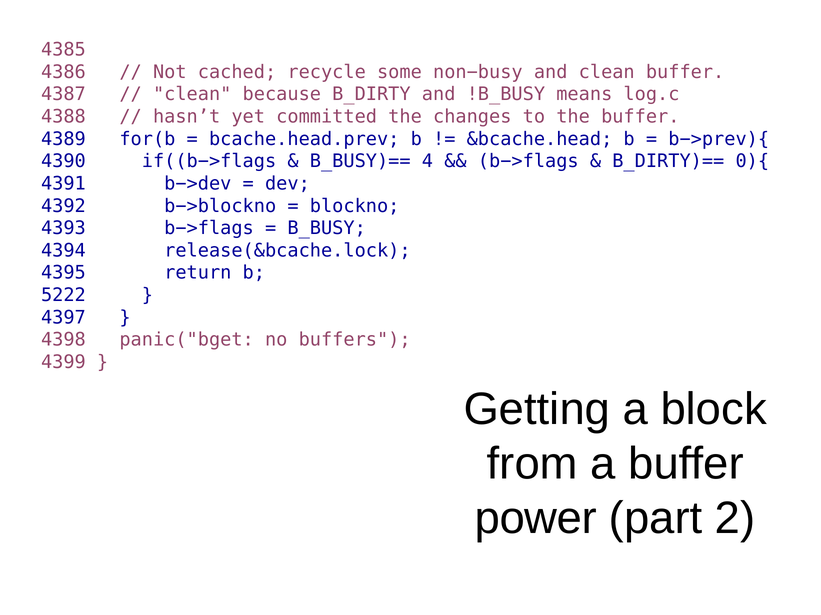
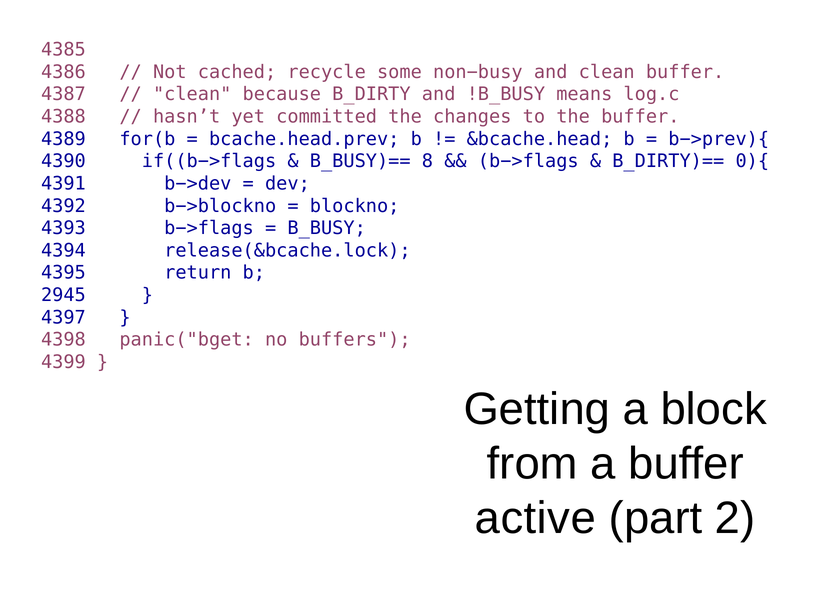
4: 4 -> 8
5222: 5222 -> 2945
power: power -> active
